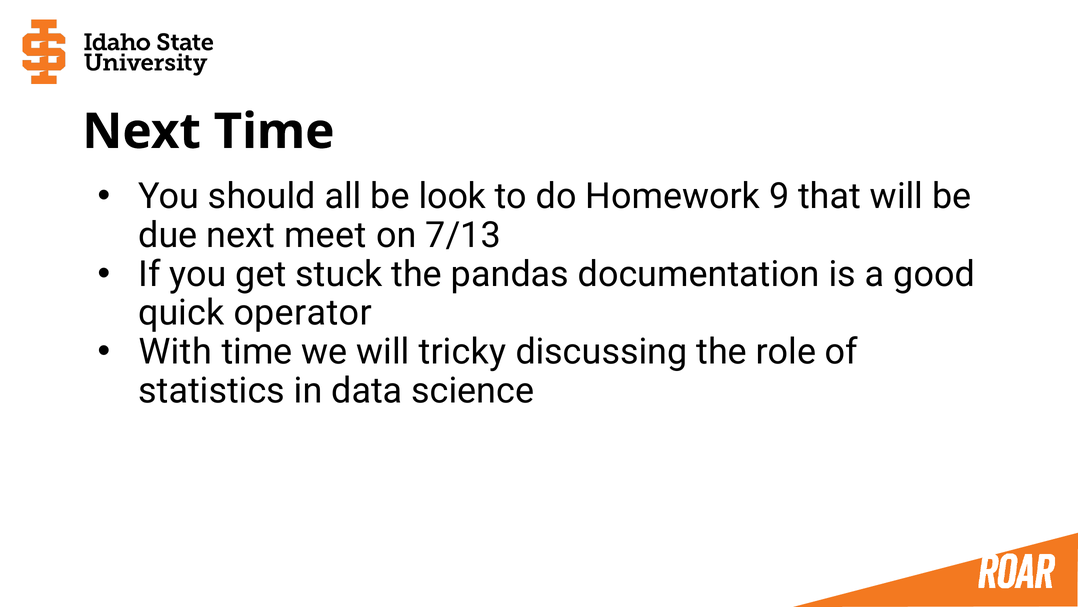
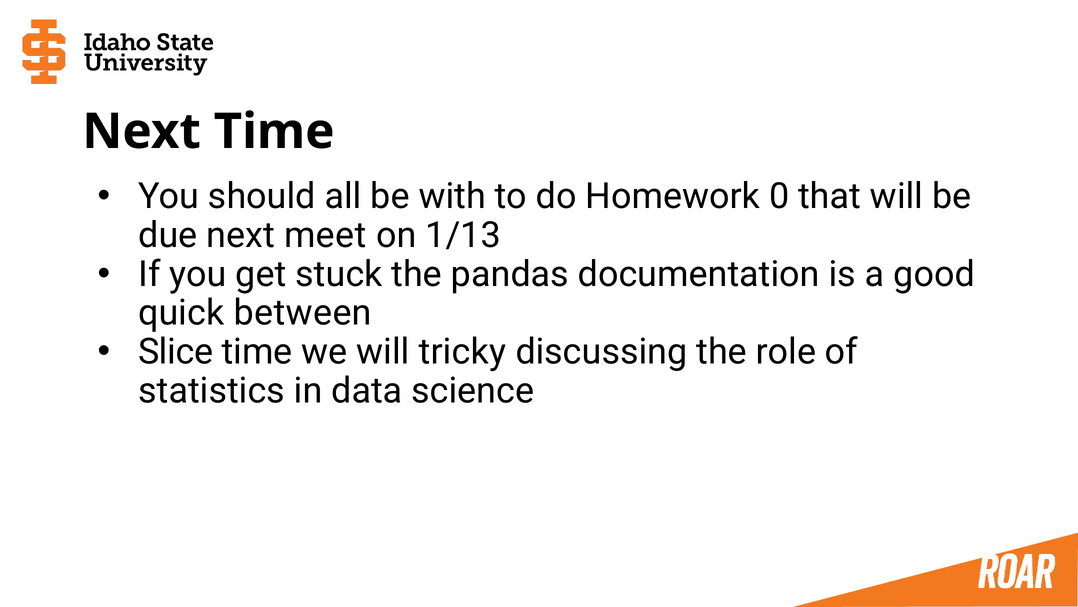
look: look -> with
9: 9 -> 0
7/13: 7/13 -> 1/13
operator: operator -> between
With: With -> Slice
